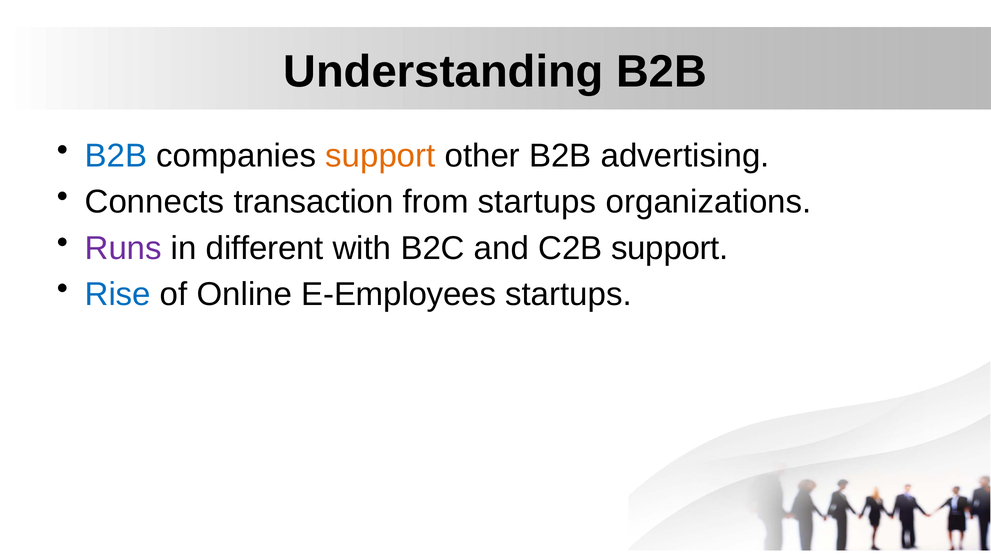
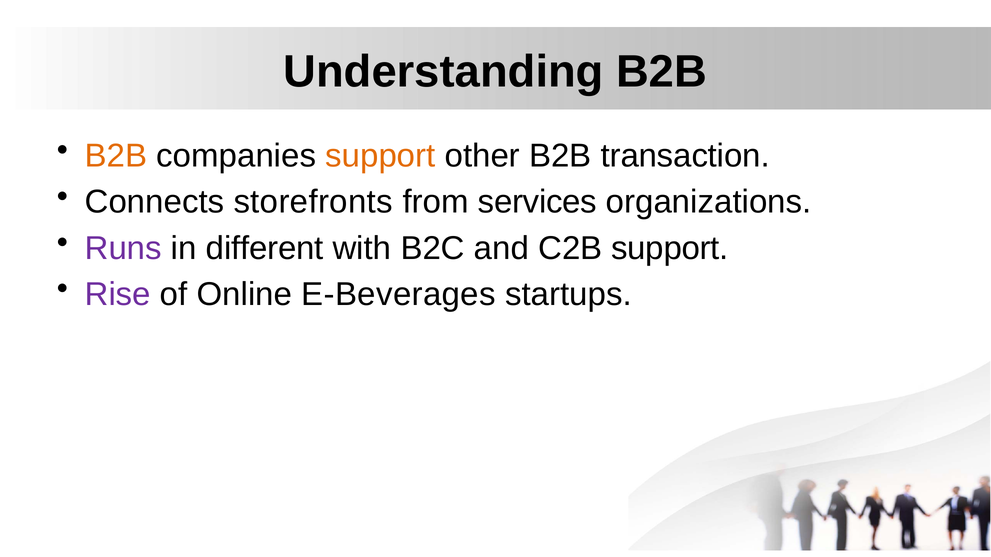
B2B at (116, 156) colour: blue -> orange
advertising: advertising -> transaction
transaction: transaction -> storefronts
from startups: startups -> services
Rise colour: blue -> purple
E-Employees: E-Employees -> E-Beverages
